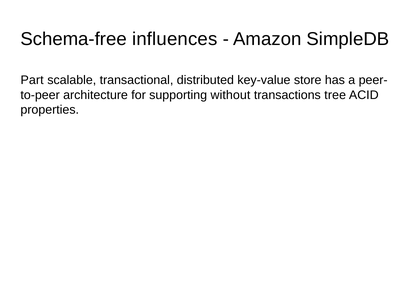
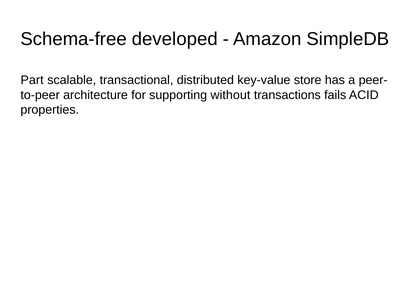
influences: influences -> developed
tree: tree -> fails
